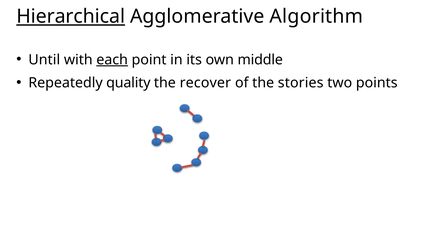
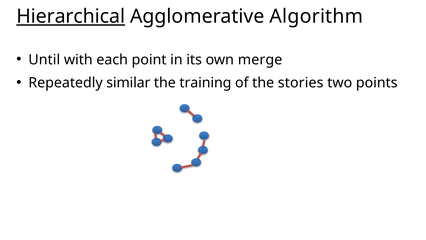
each underline: present -> none
middle: middle -> merge
quality: quality -> similar
recover: recover -> training
